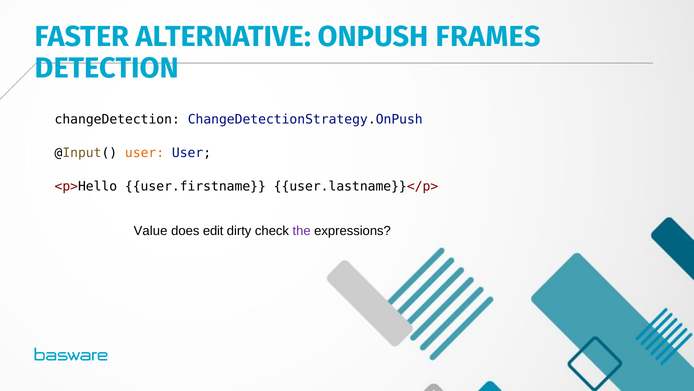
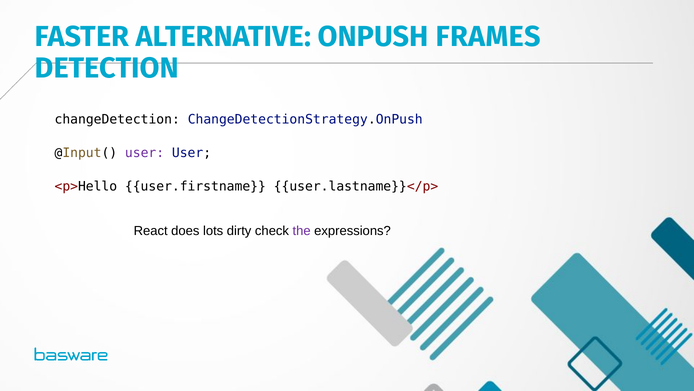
user at (145, 153) colour: orange -> purple
Value: Value -> React
edit: edit -> lots
